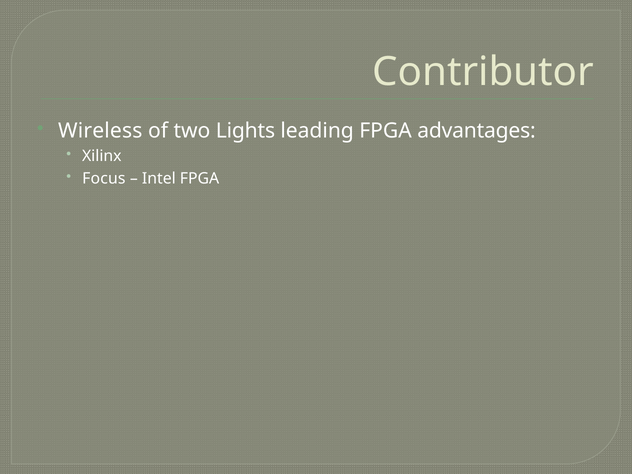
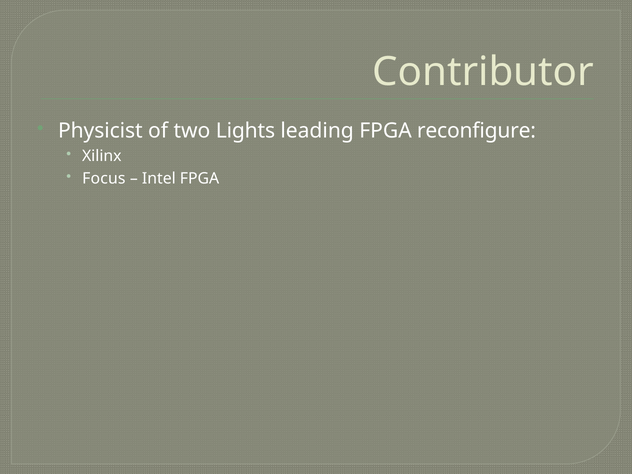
Wireless: Wireless -> Physicist
advantages: advantages -> reconfigure
